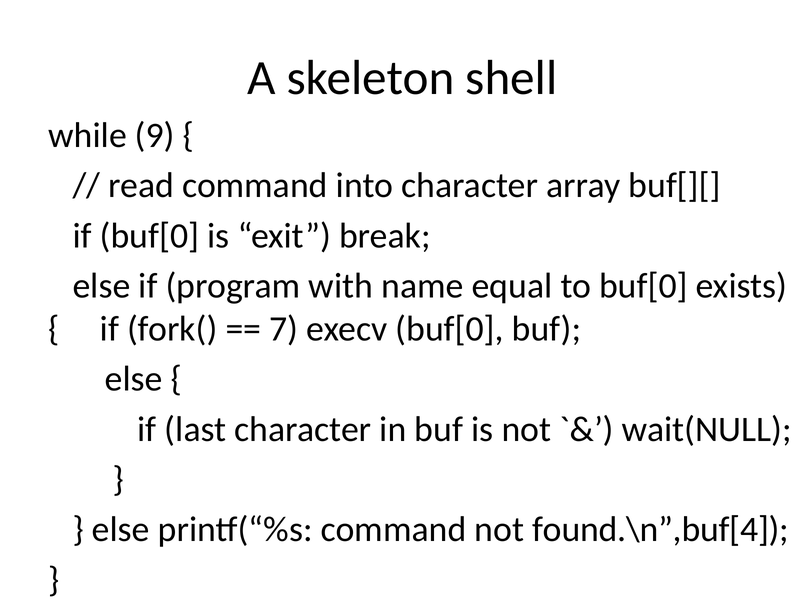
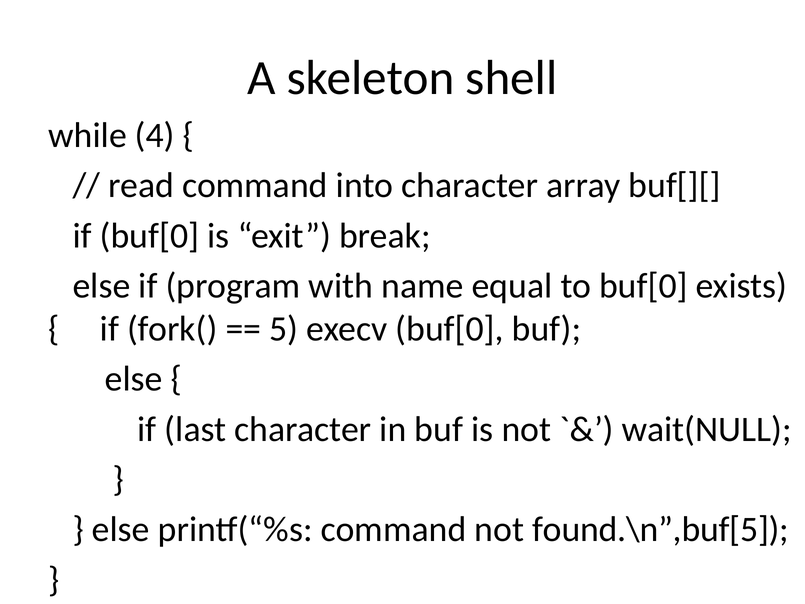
9: 9 -> 4
7: 7 -> 5
found.\n”,buf[4: found.\n”,buf[4 -> found.\n”,buf[5
